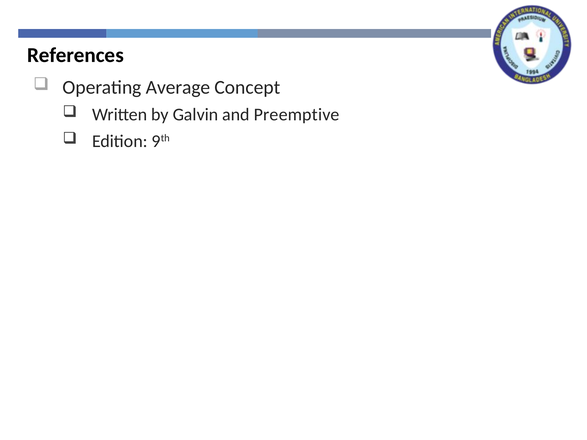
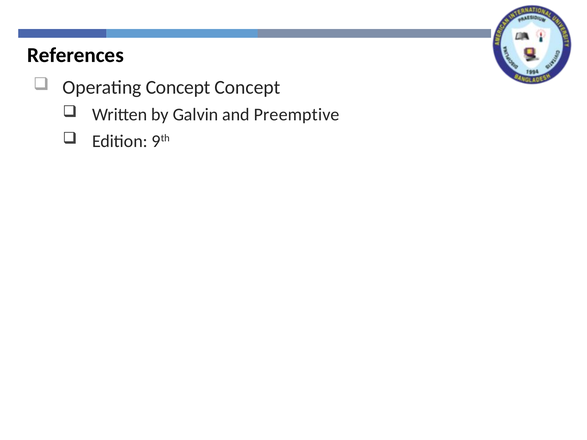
Operating Average: Average -> Concept
